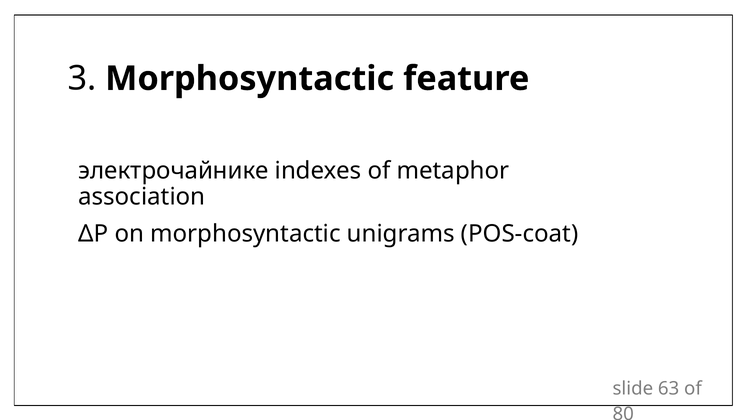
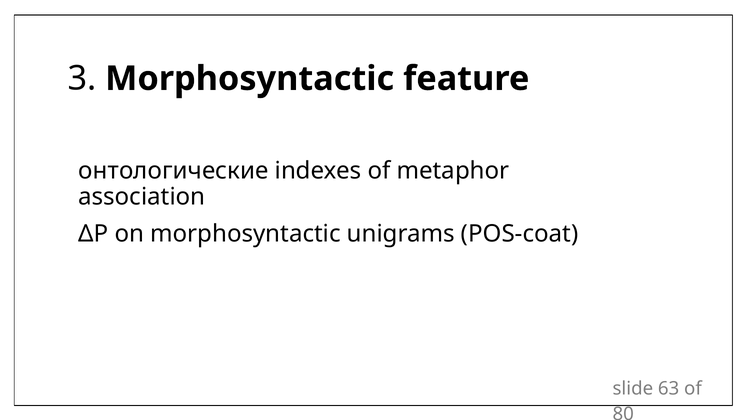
электрочайнике: электрочайнике -> онтологические
